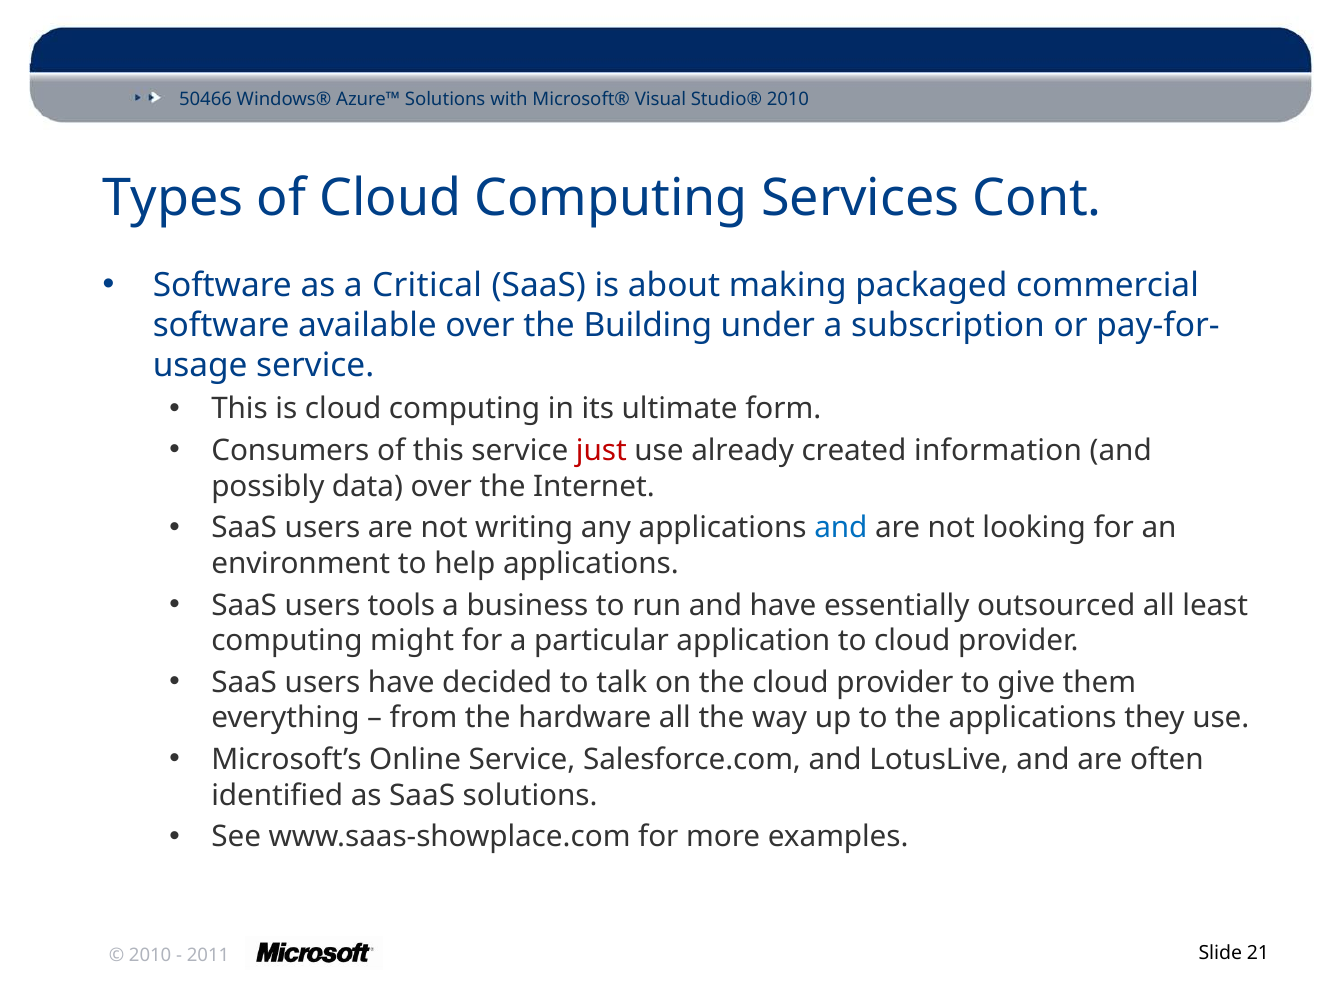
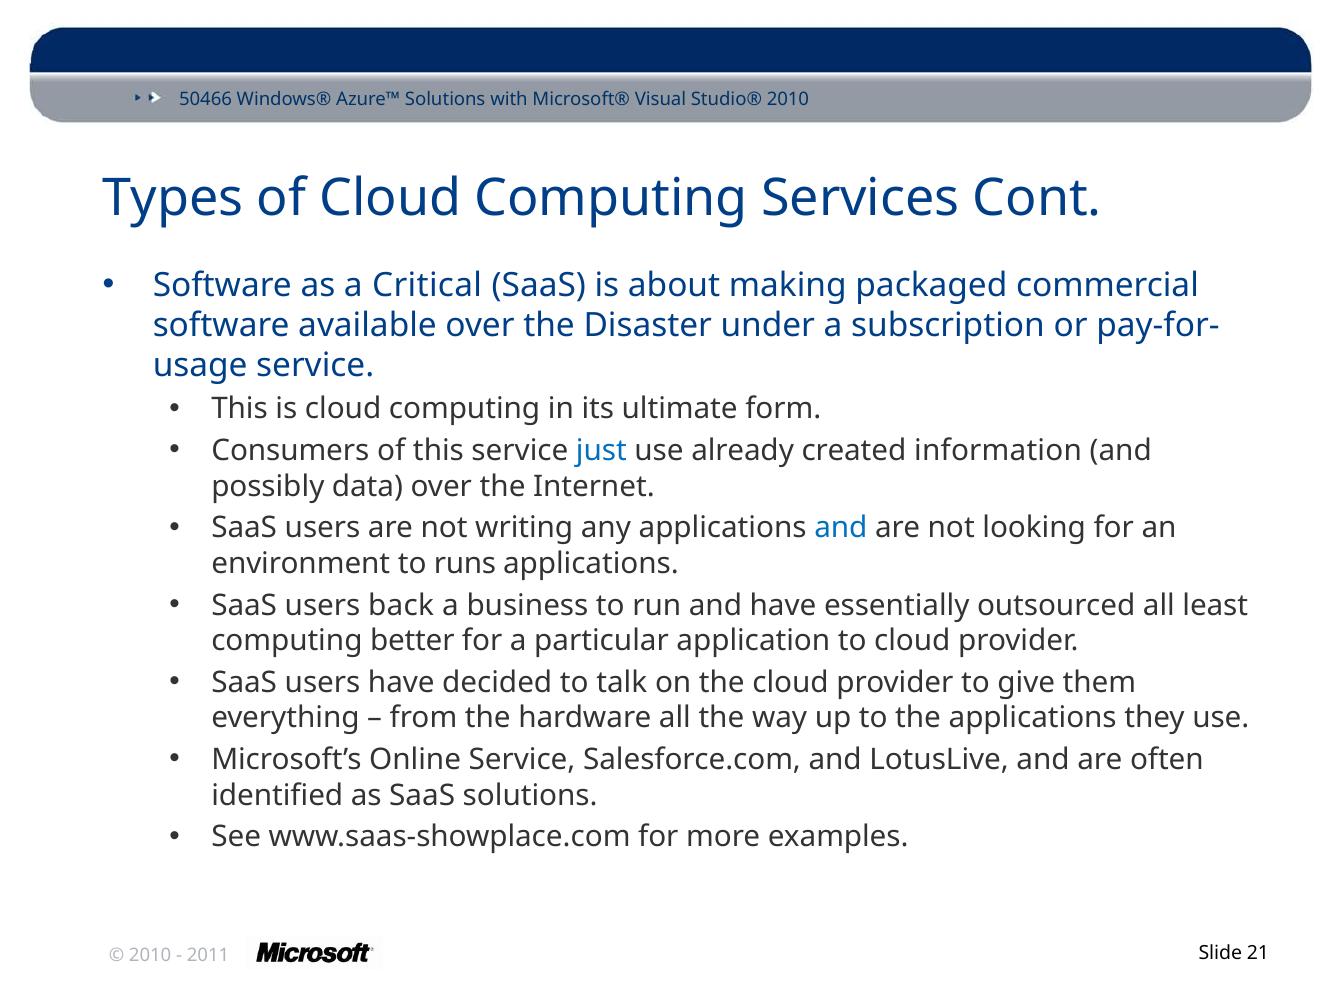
Building: Building -> Disaster
just colour: red -> blue
help: help -> runs
tools: tools -> back
might: might -> better
